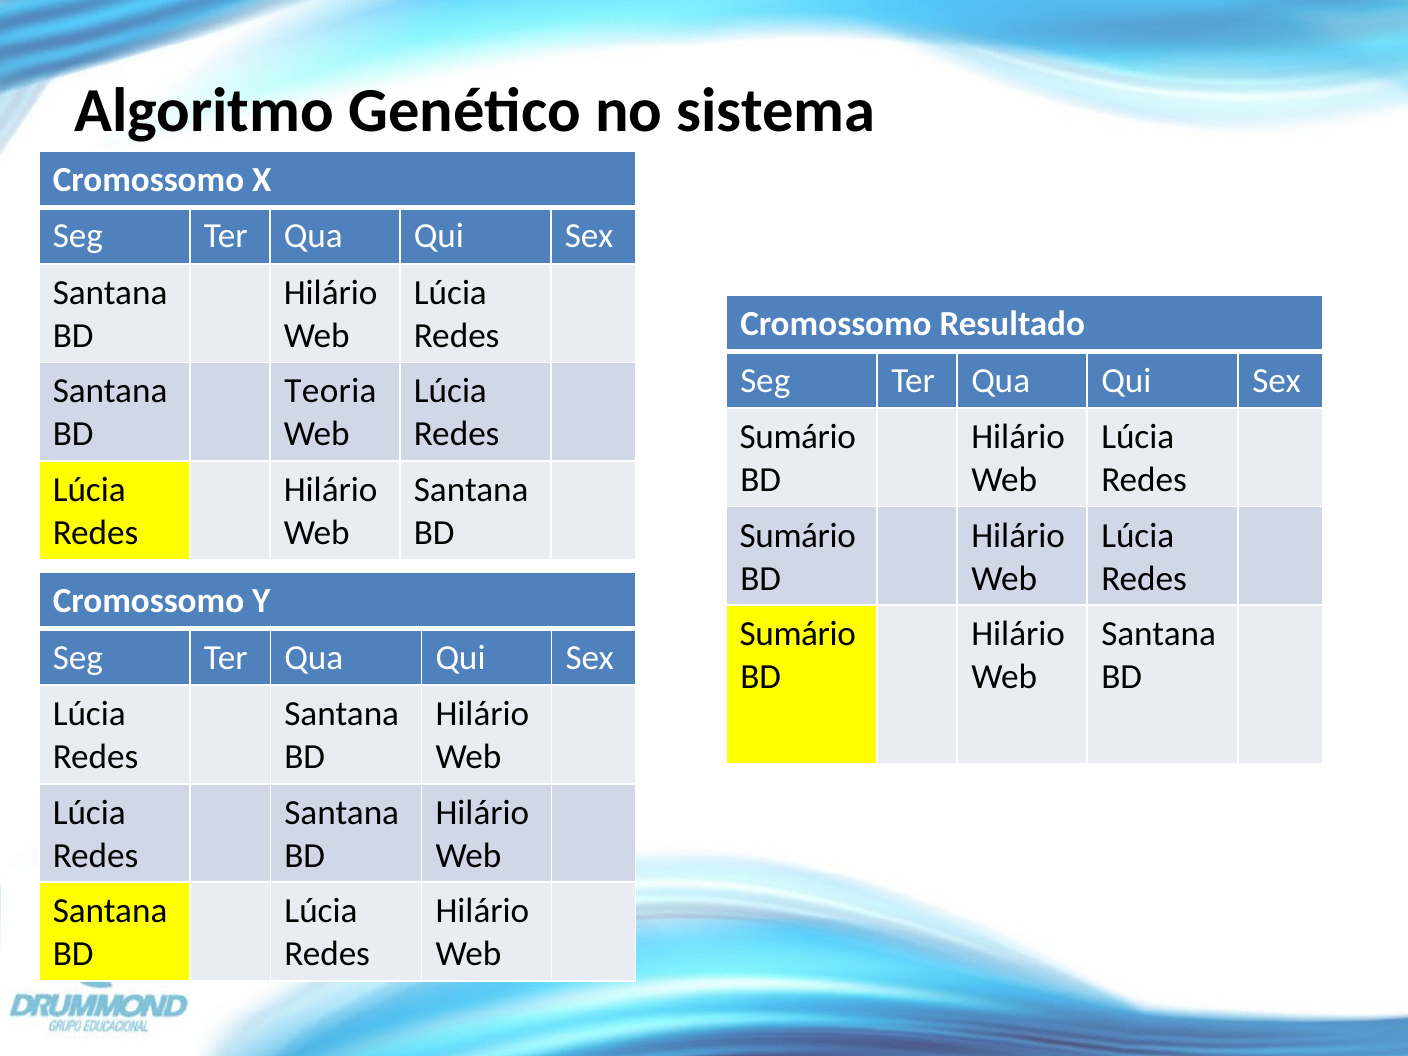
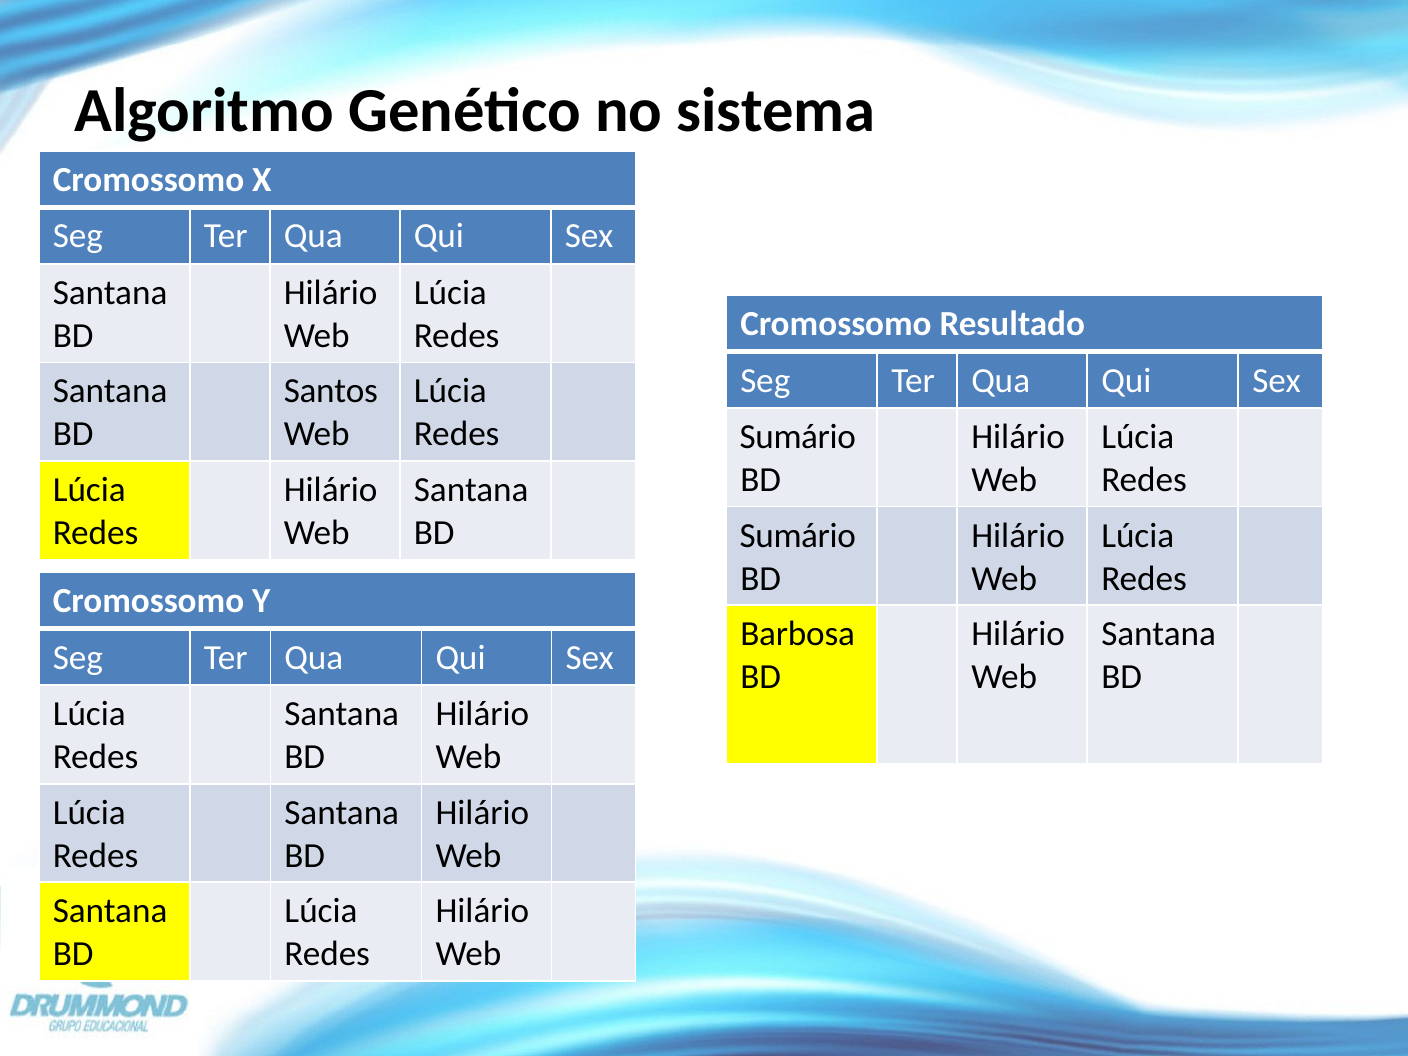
Teoria: Teoria -> Santos
Sumário at (798, 634): Sumário -> Barbosa
